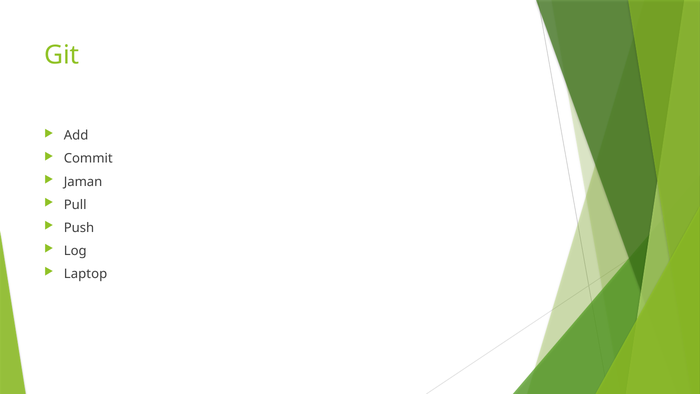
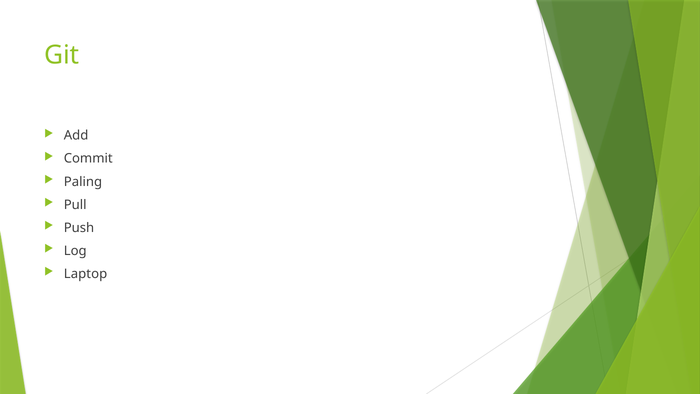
Jaman: Jaman -> Paling
